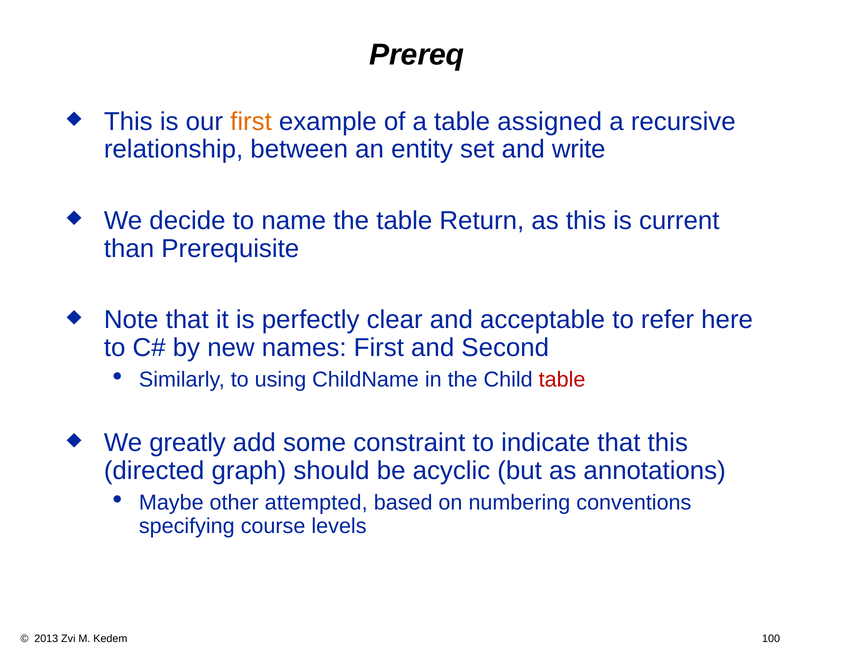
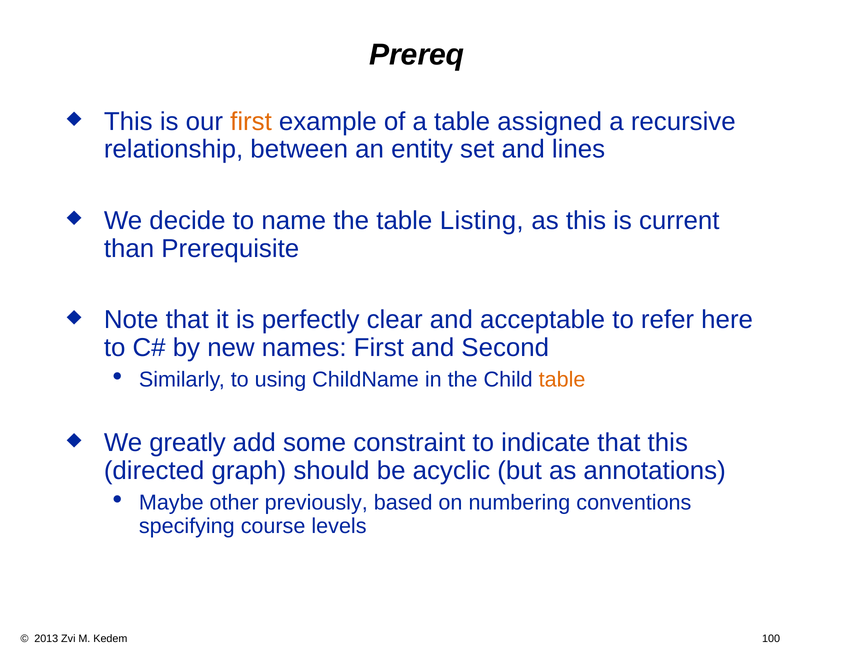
write: write -> lines
Return: Return -> Listing
table at (562, 380) colour: red -> orange
attempted: attempted -> previously
